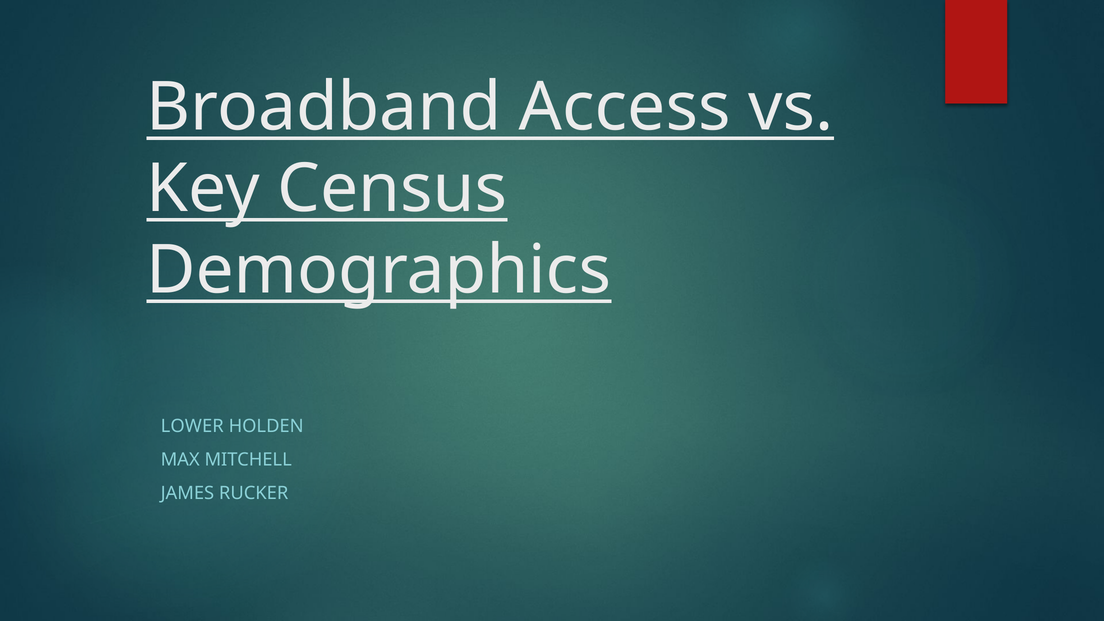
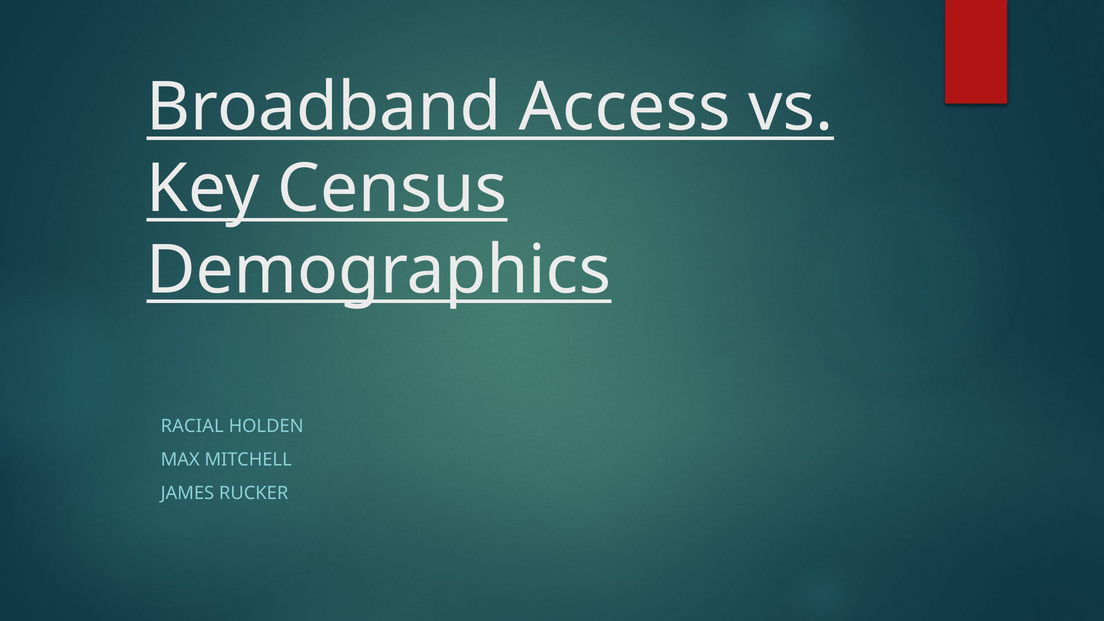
LOWER: LOWER -> RACIAL
